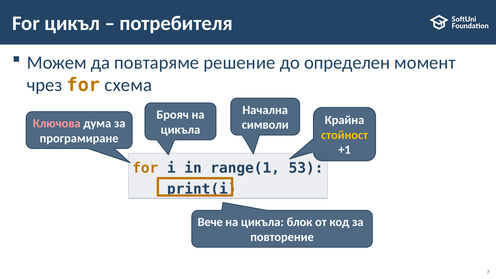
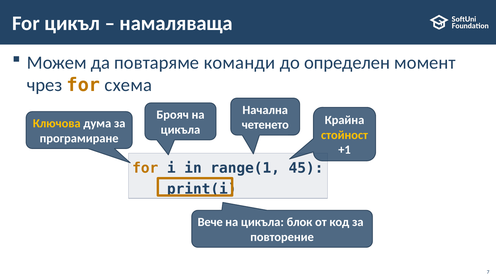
потребителя: потребителя -> намаляваща
решение: решение -> команди
Ключова colour: pink -> yellow
символи: символи -> четенето
53: 53 -> 45
